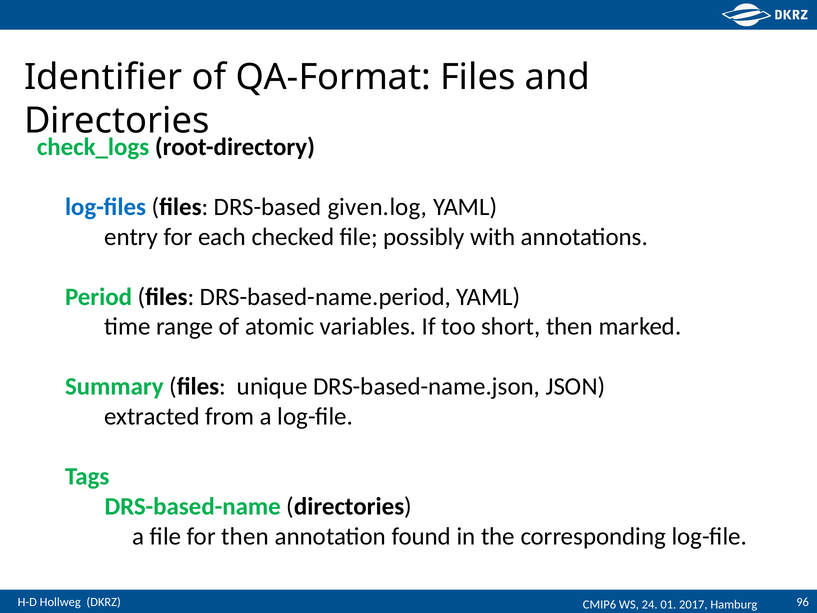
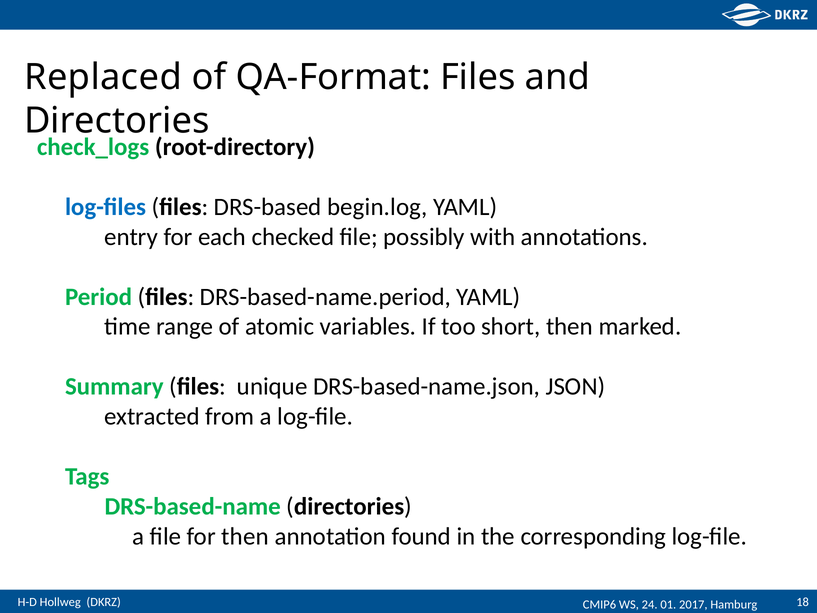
Identifier: Identifier -> Replaced
given.log: given.log -> begin.log
96: 96 -> 18
